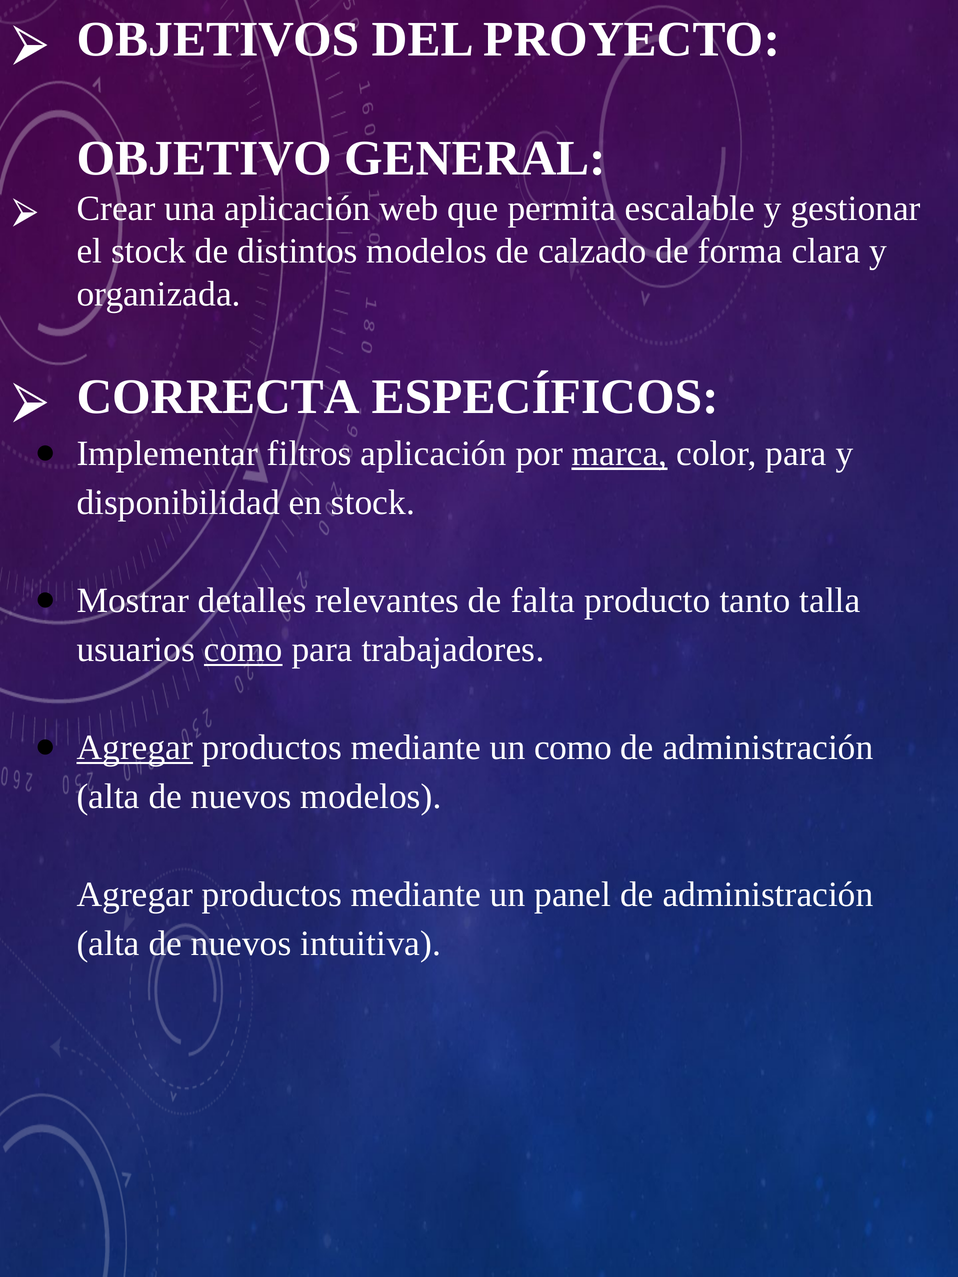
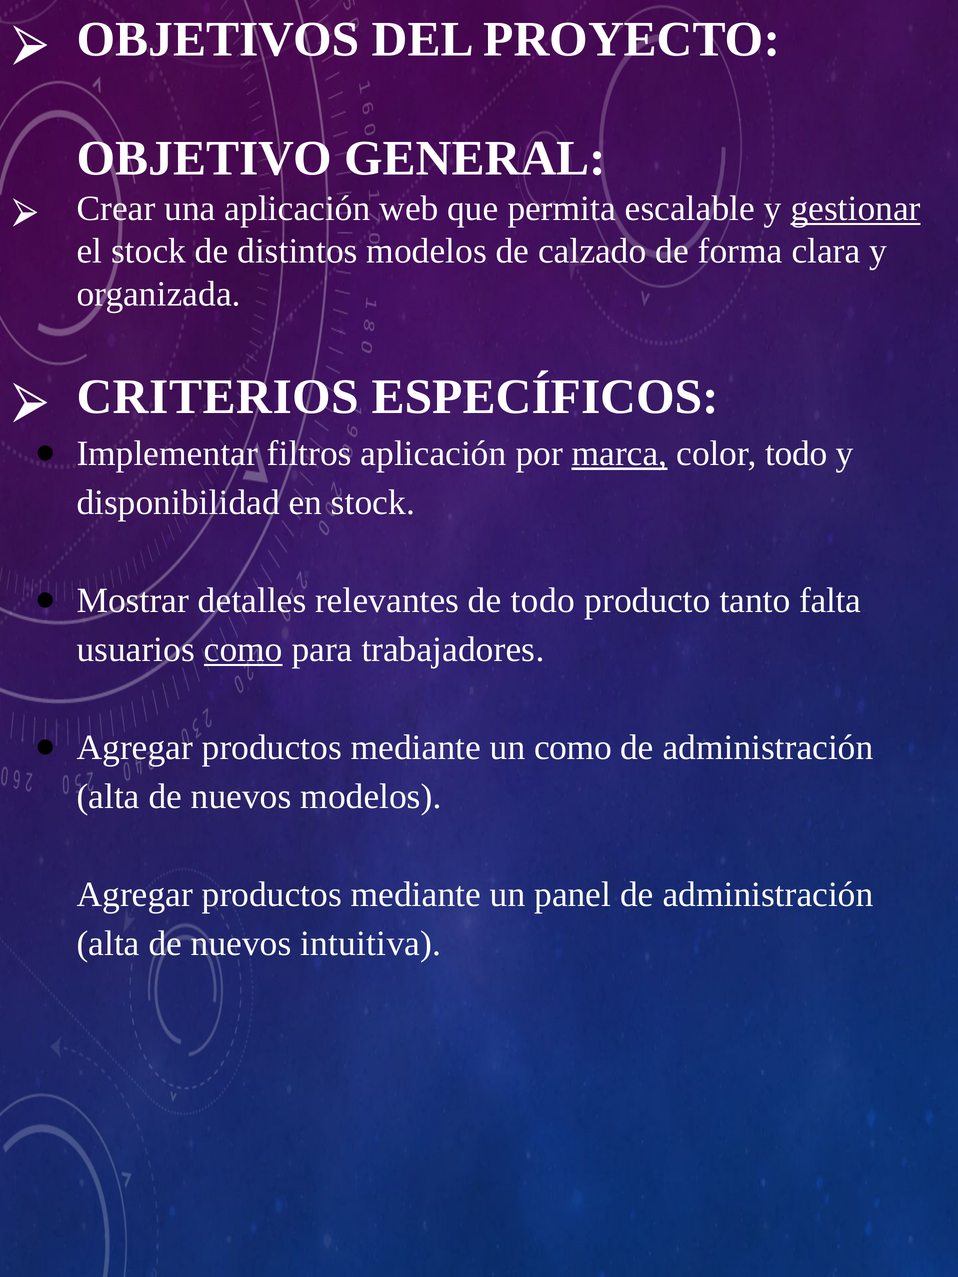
gestionar underline: none -> present
CORRECTA: CORRECTA -> CRITERIOS
color para: para -> todo
de falta: falta -> todo
talla: talla -> falta
Agregar at (135, 748) underline: present -> none
